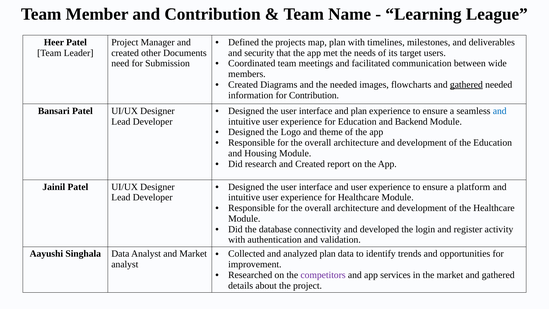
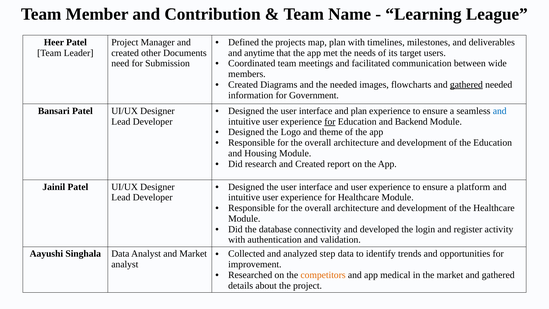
security: security -> anytime
for Contribution: Contribution -> Government
for at (330, 121) underline: none -> present
analyzed plan: plan -> step
competitors colour: purple -> orange
services: services -> medical
